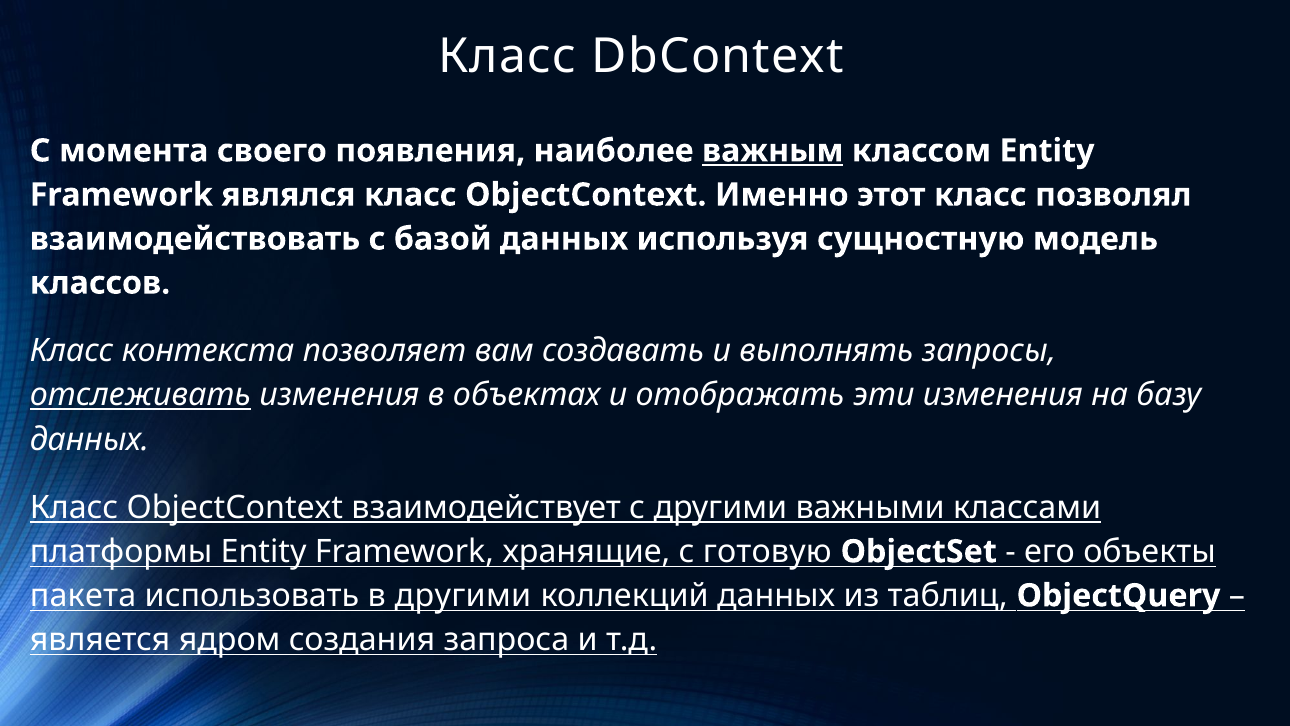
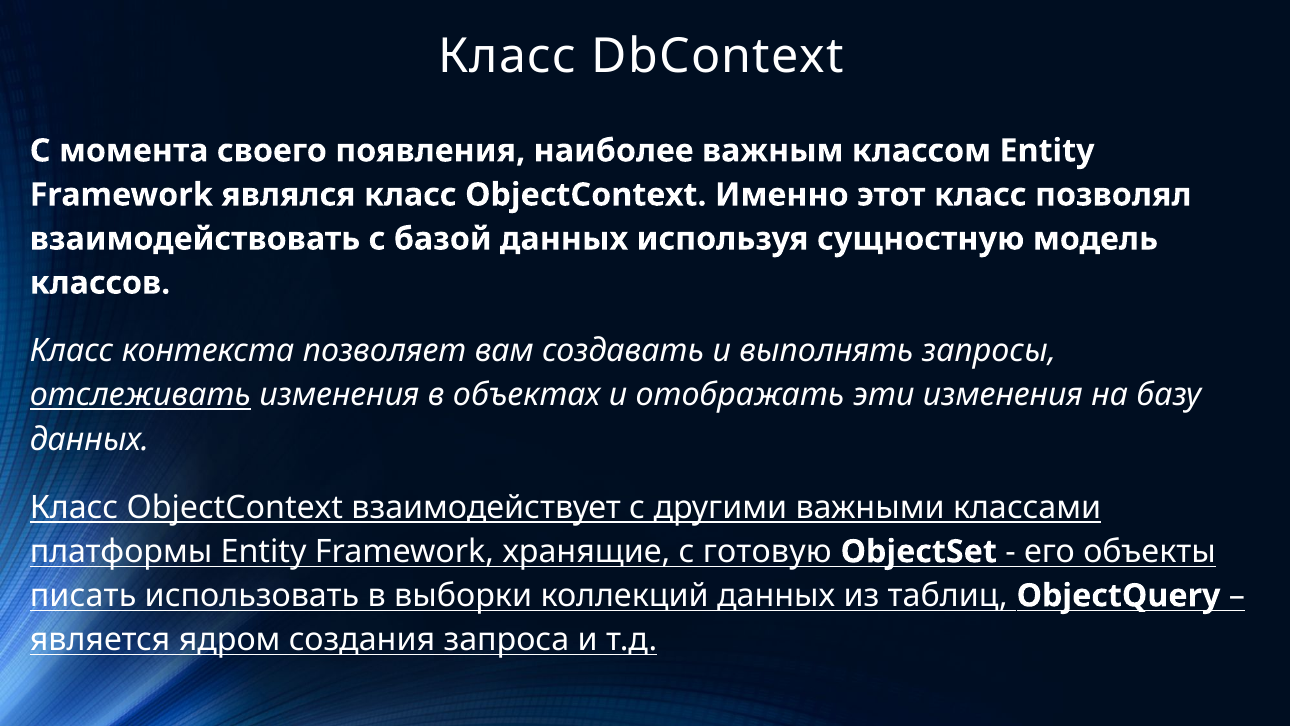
важным underline: present -> none
пакета: пакета -> писать
в другими: другими -> выборки
